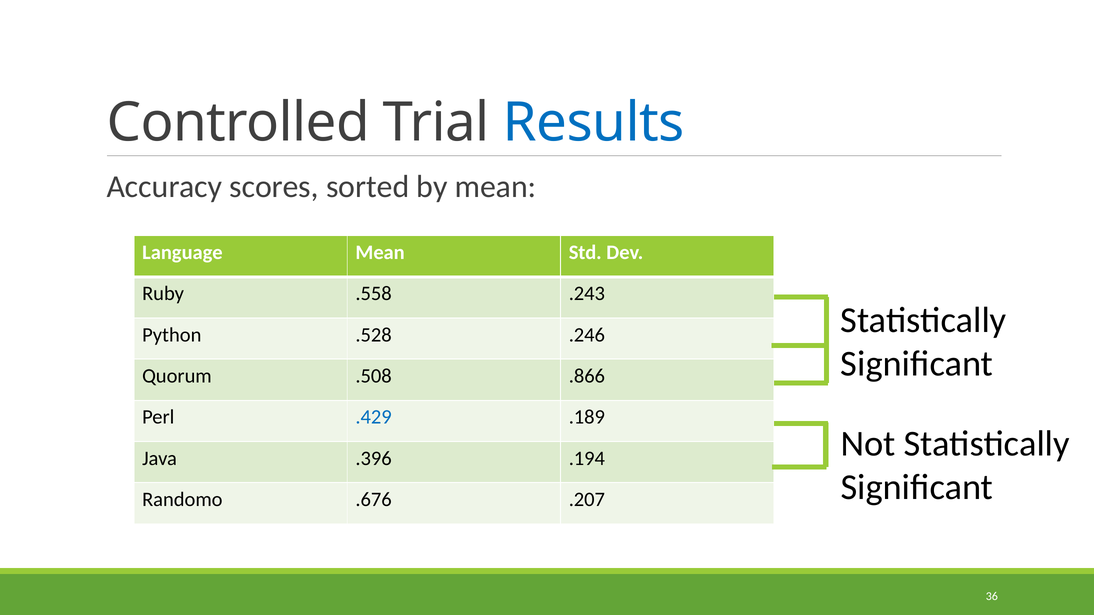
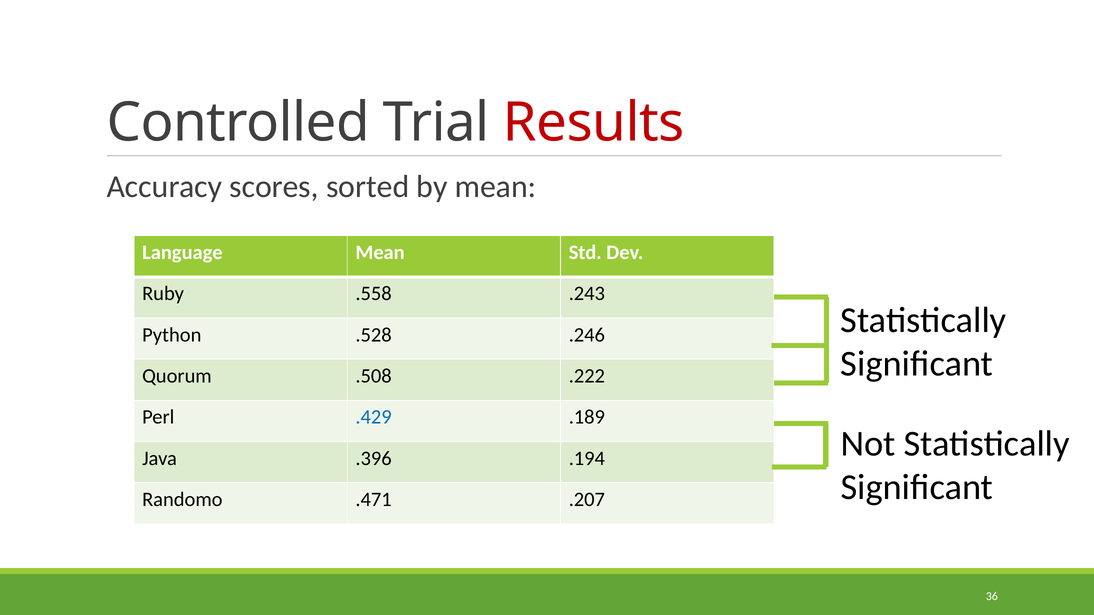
Results colour: blue -> red
.866: .866 -> .222
.676: .676 -> .471
